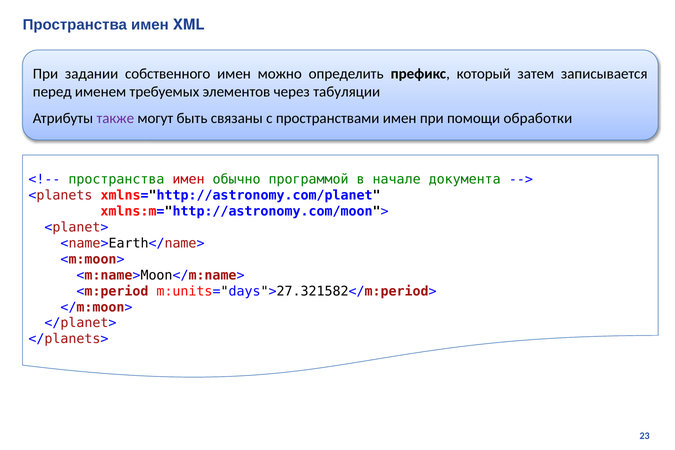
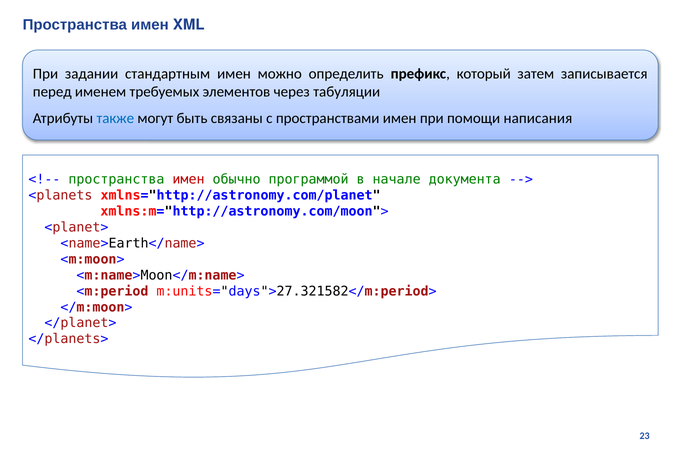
собственного: собственного -> стандартным
также colour: purple -> blue
обработки: обработки -> написания
